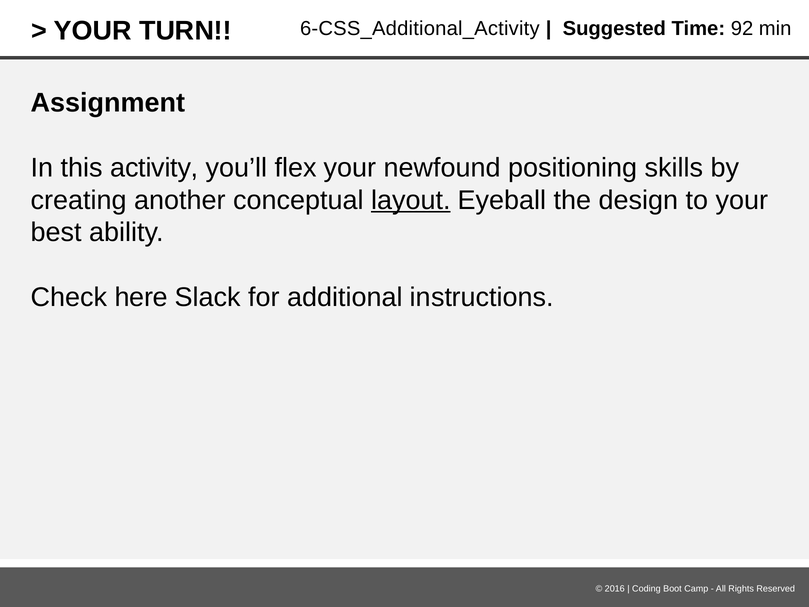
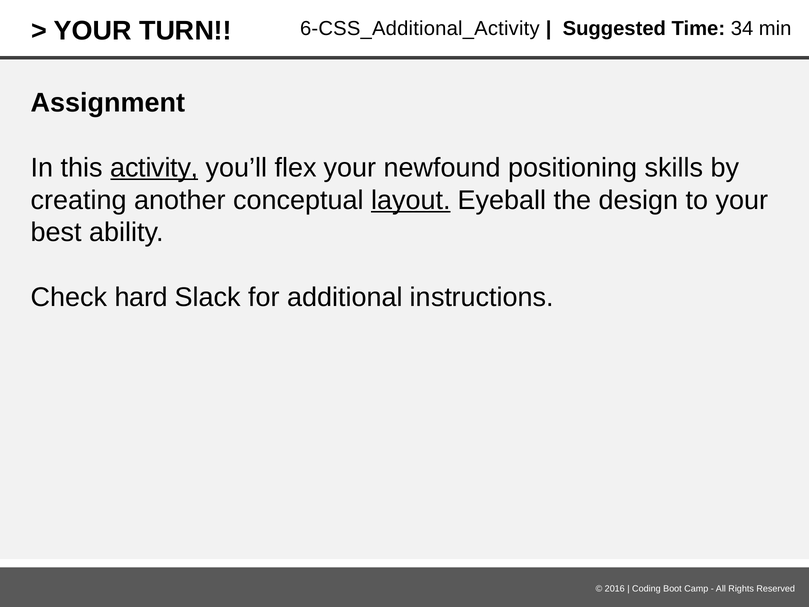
92: 92 -> 34
activity underline: none -> present
here: here -> hard
